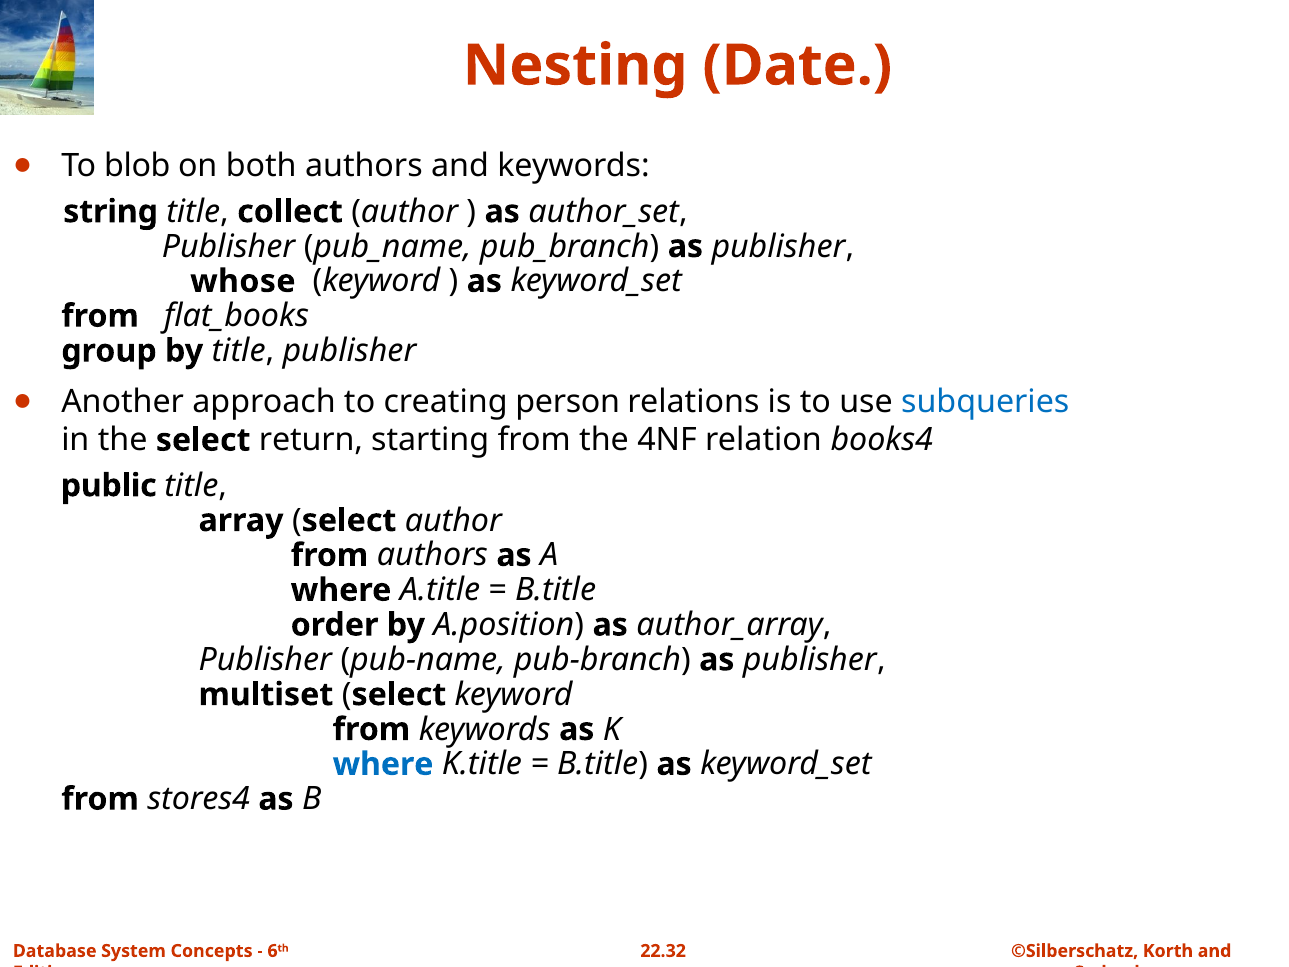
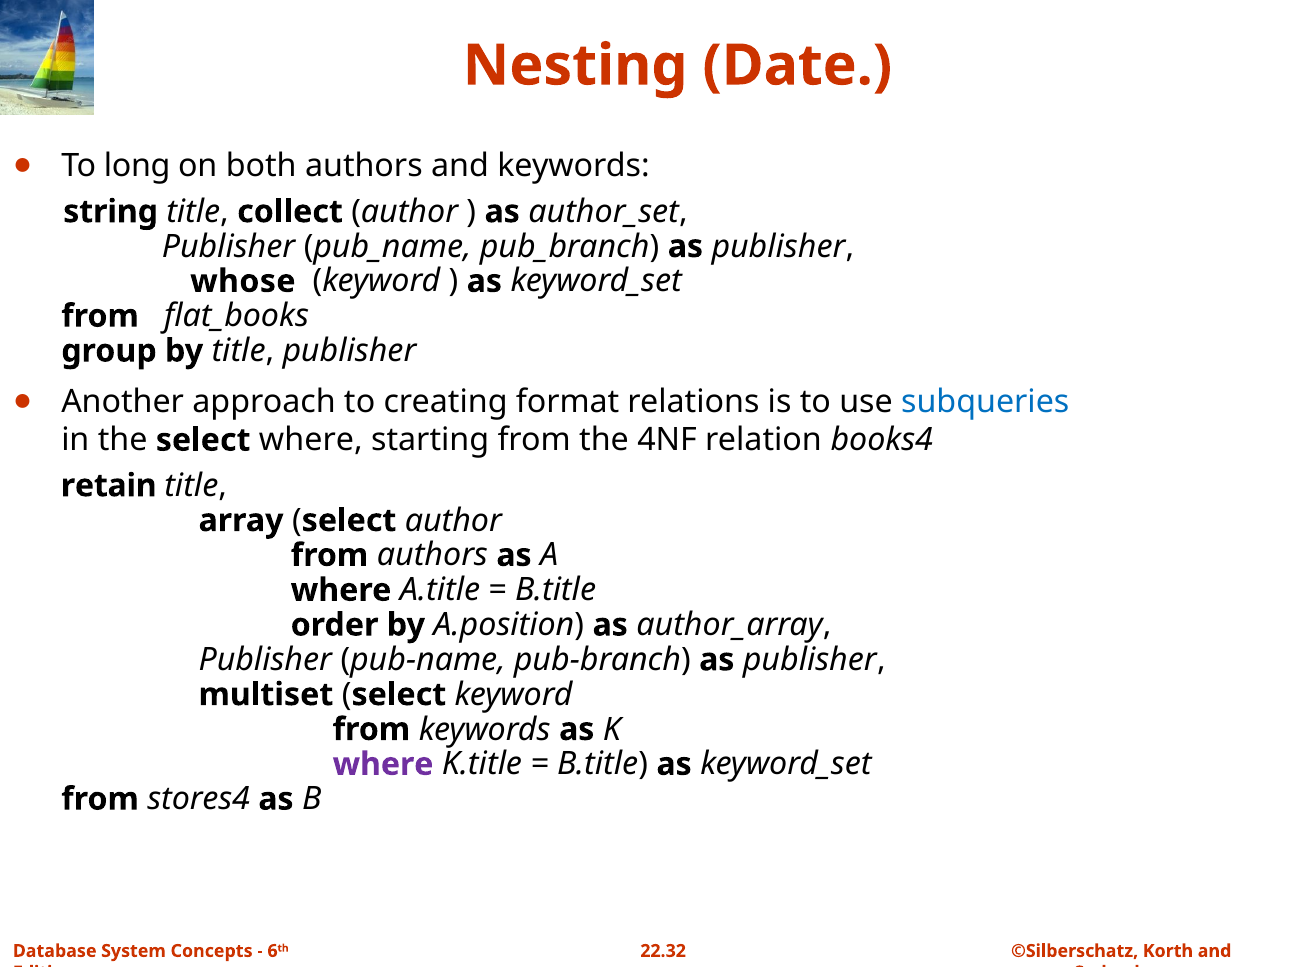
blob: blob -> long
person: person -> format
select return: return -> where
public: public -> retain
where at (383, 764) colour: blue -> purple
